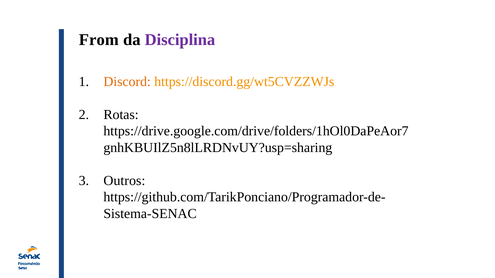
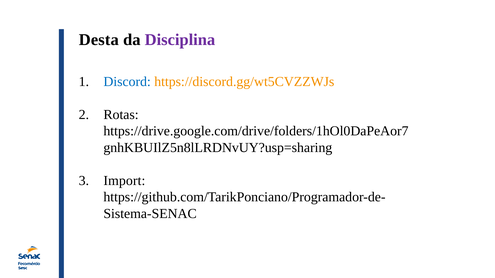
From: From -> Desta
Discord colour: orange -> blue
Outros: Outros -> Import
